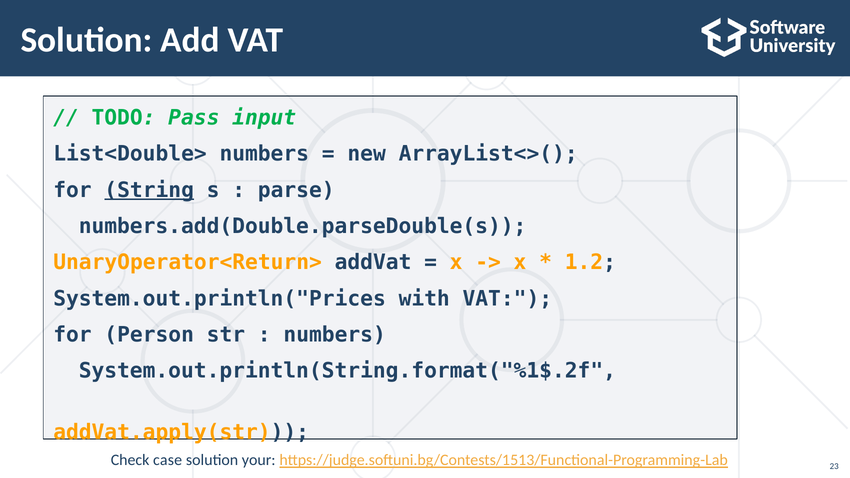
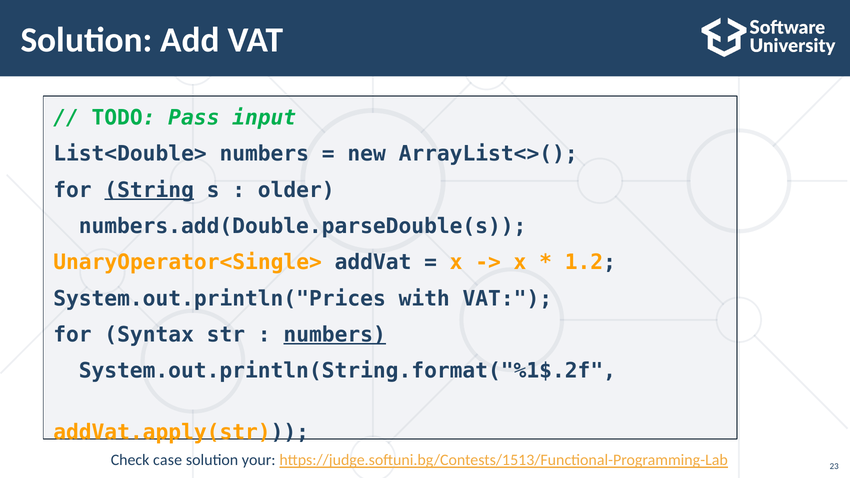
parse: parse -> older
UnaryOperator<Return>: UnaryOperator<Return> -> UnaryOperator<Single>
Person: Person -> Syntax
numbers at (335, 335) underline: none -> present
